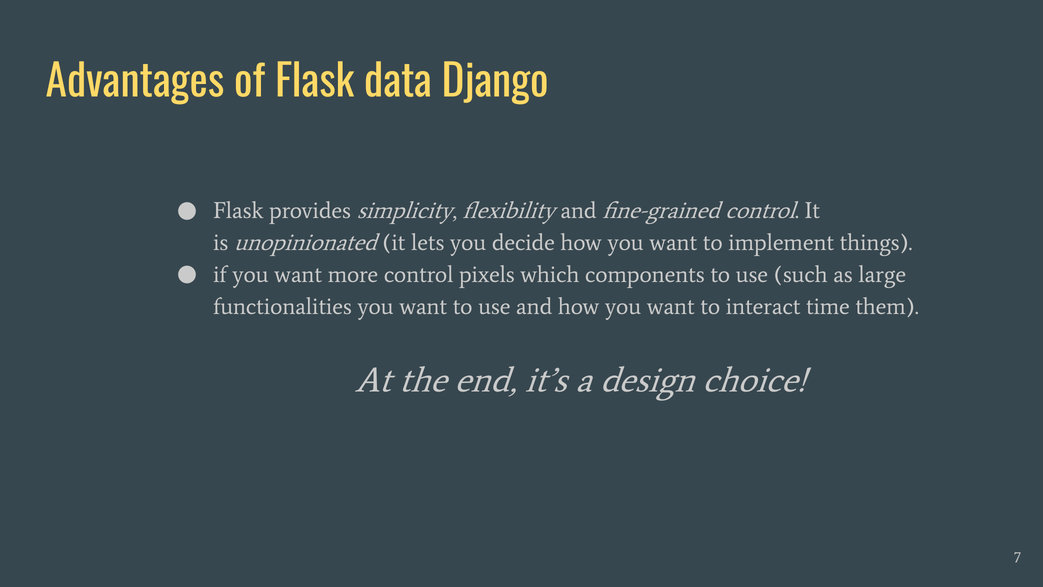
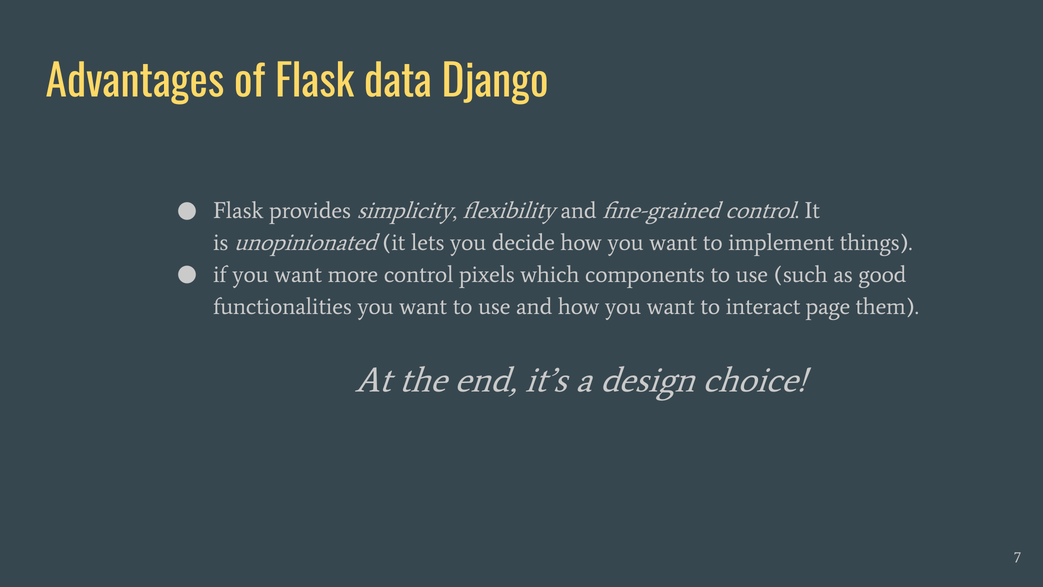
large: large -> good
time: time -> page
